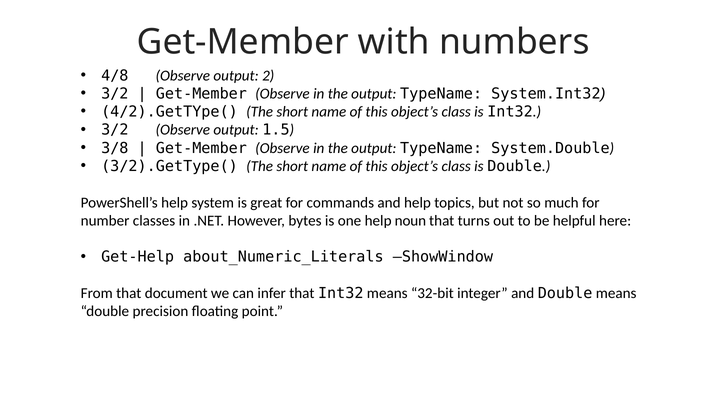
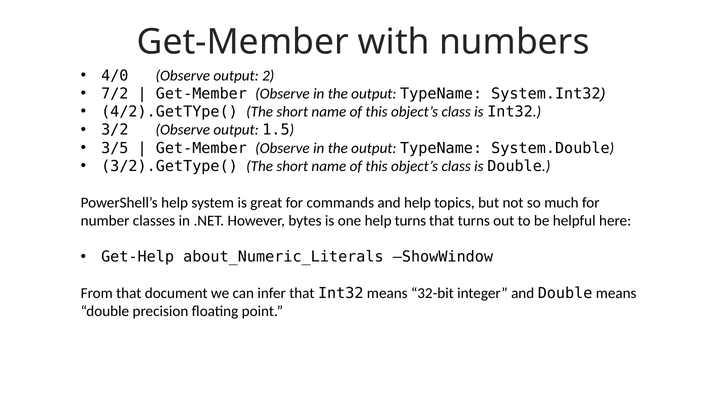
4/8: 4/8 -> 4/0
3/2 at (115, 94): 3/2 -> 7/2
3/8: 3/8 -> 3/5
help noun: noun -> turns
